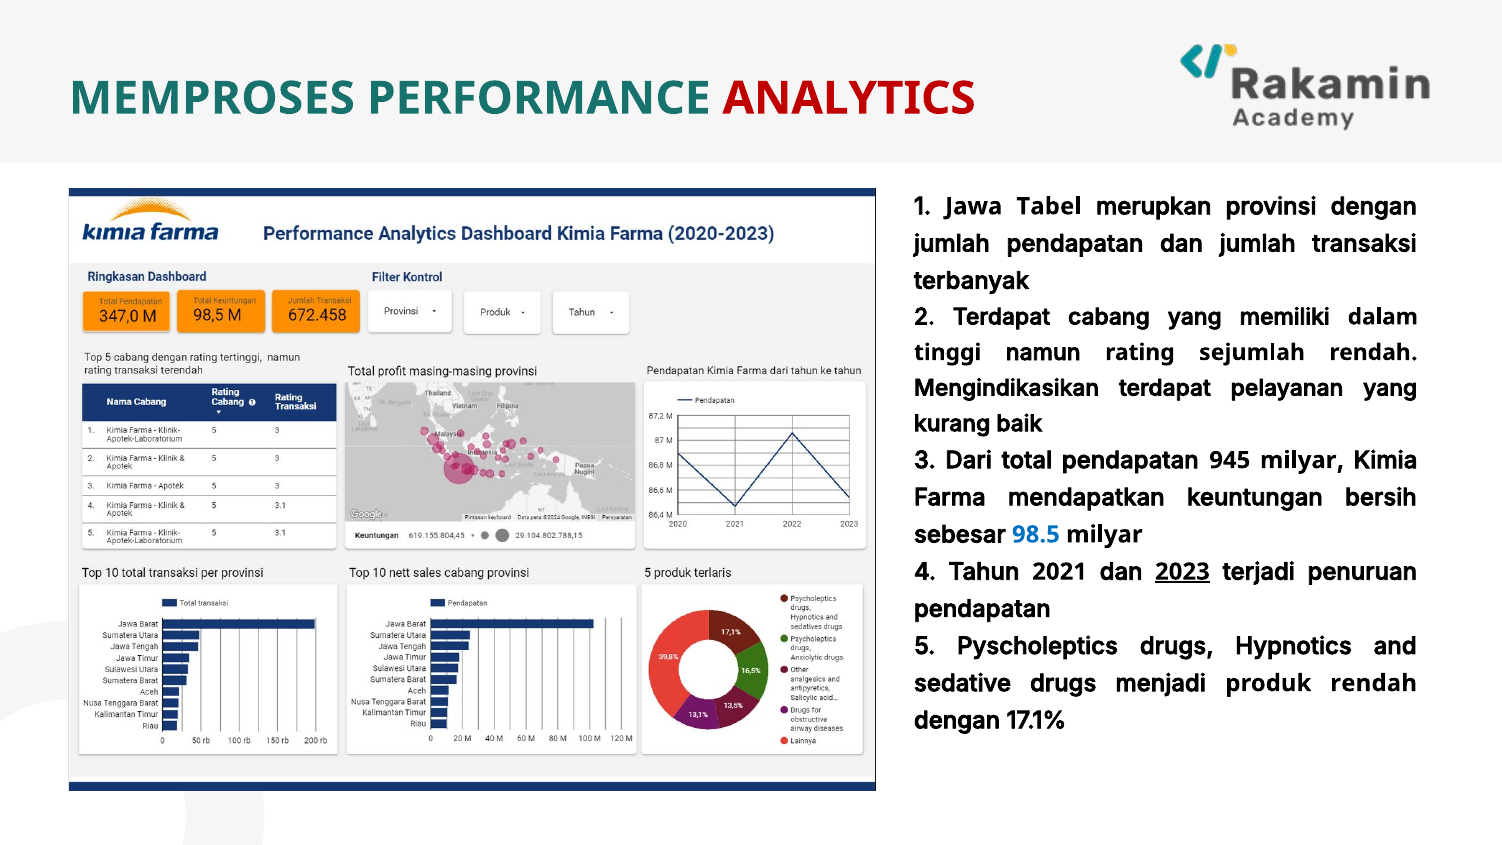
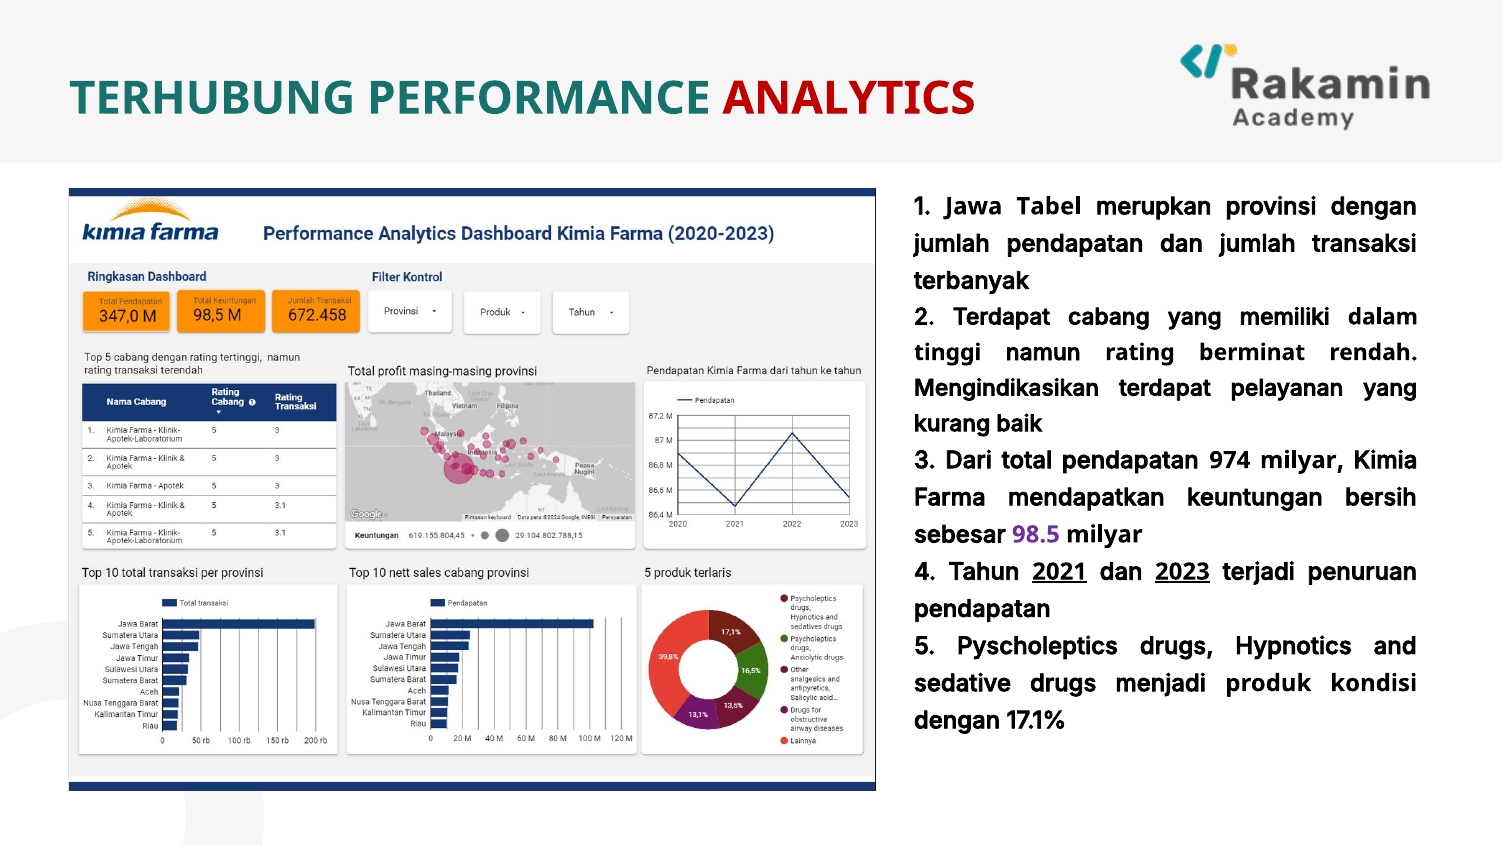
MEMPROSES: MEMPROSES -> TERHUBUNG
sejumlah: sejumlah -> berminat
945: 945 -> 974
98.5 colour: blue -> purple
2021 underline: none -> present
produk rendah: rendah -> kondisi
